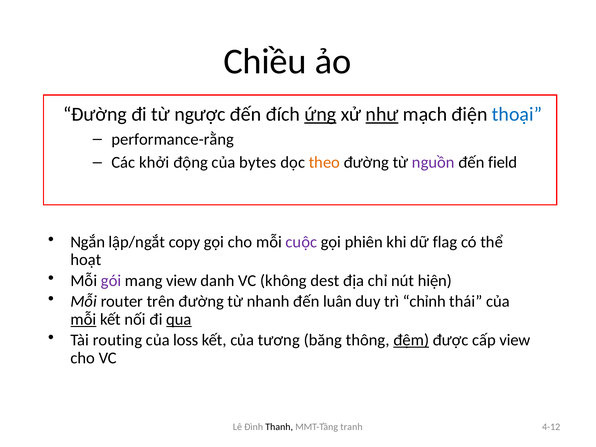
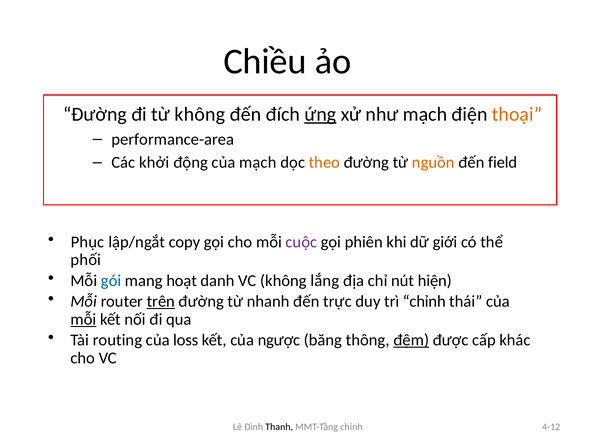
từ ngược: ngược -> không
như underline: present -> none
thoại colour: blue -> orange
performance-rằng: performance-rằng -> performance-area
của bytes: bytes -> mạch
nguồn colour: purple -> orange
Ngắn: Ngắn -> Phục
flag: flag -> giới
hoạt: hoạt -> phối
gói colour: purple -> blue
mang view: view -> hoạt
dest: dest -> lắng
trên underline: none -> present
luân: luân -> trực
qua underline: present -> none
tương: tương -> ngược
cấp view: view -> khác
MMT-Tầng tranh: tranh -> chỉnh
